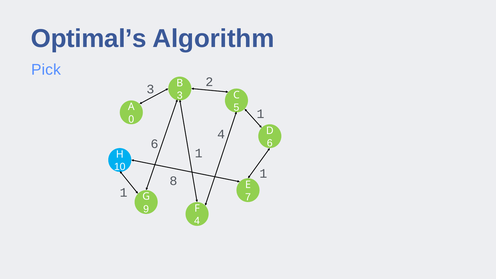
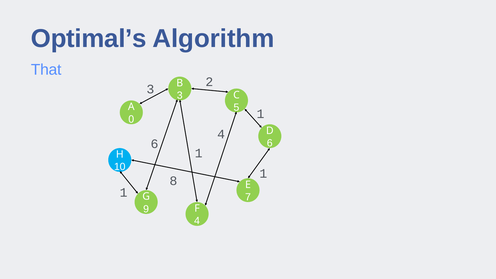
Pick: Pick -> That
